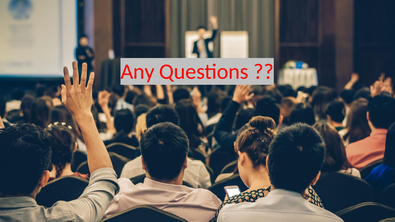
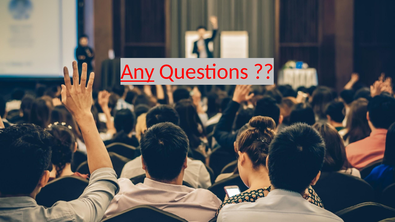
Any at (138, 72) underline: none -> present
